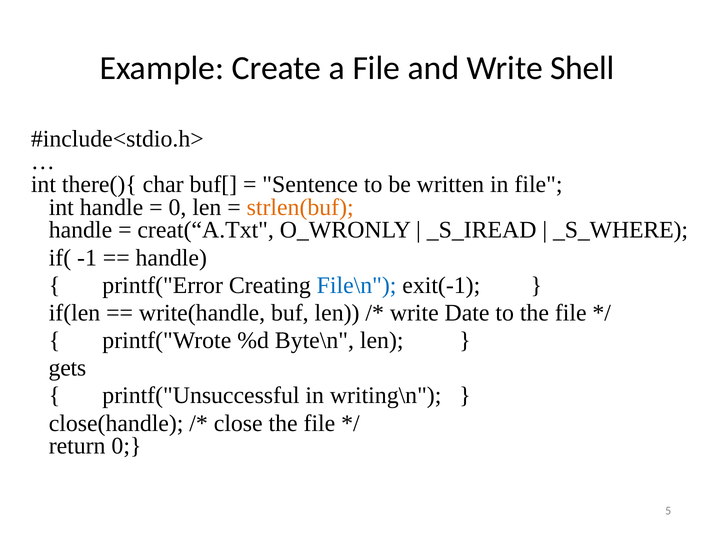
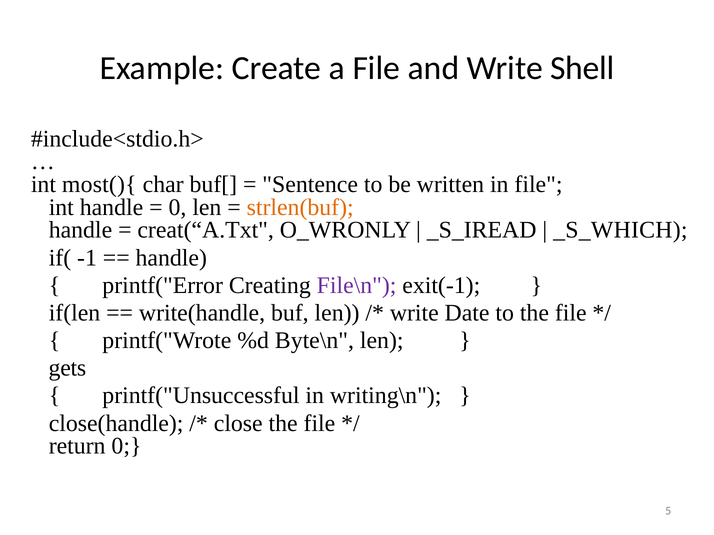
there(){: there(){ -> most(){
_S_WHERE: _S_WHERE -> _S_WHICH
File\n colour: blue -> purple
